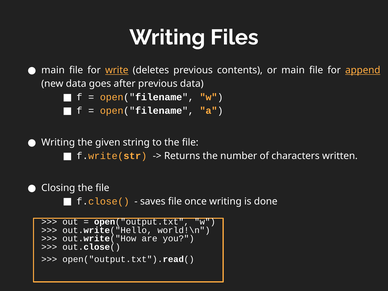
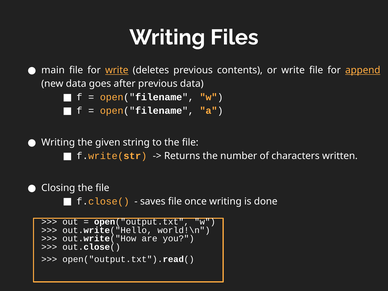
or main: main -> write
